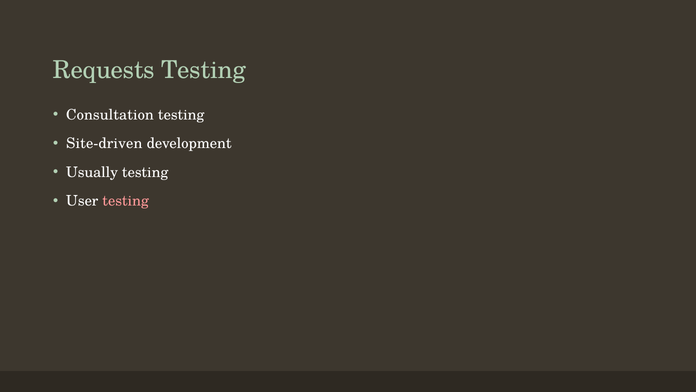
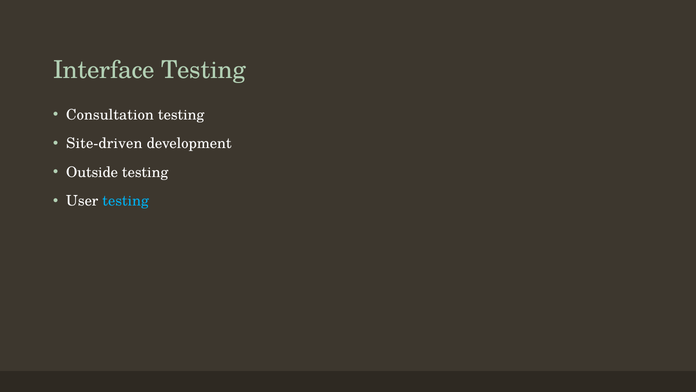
Requests: Requests -> Interface
Usually: Usually -> Outside
testing at (126, 201) colour: pink -> light blue
